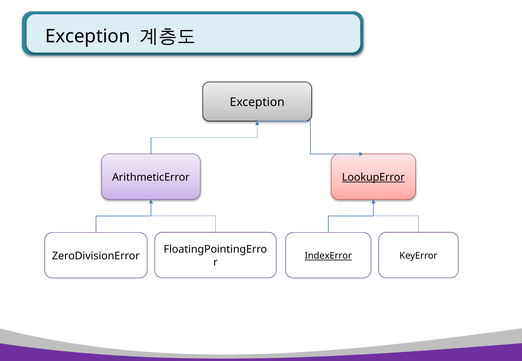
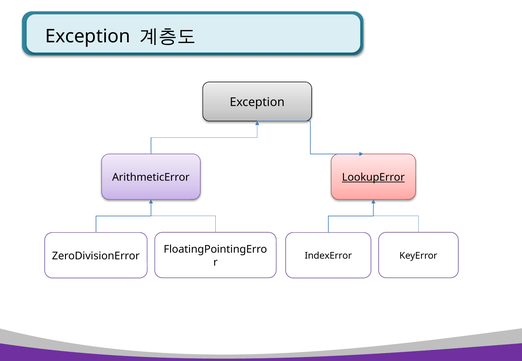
IndexError underline: present -> none
